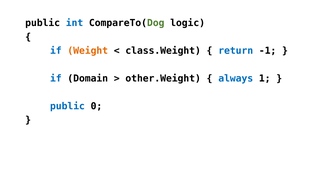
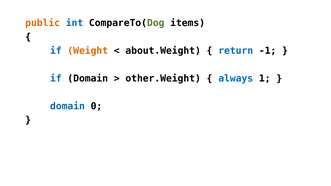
public at (43, 23) colour: black -> orange
logic: logic -> items
class.Weight: class.Weight -> about.Weight
public at (67, 106): public -> domain
